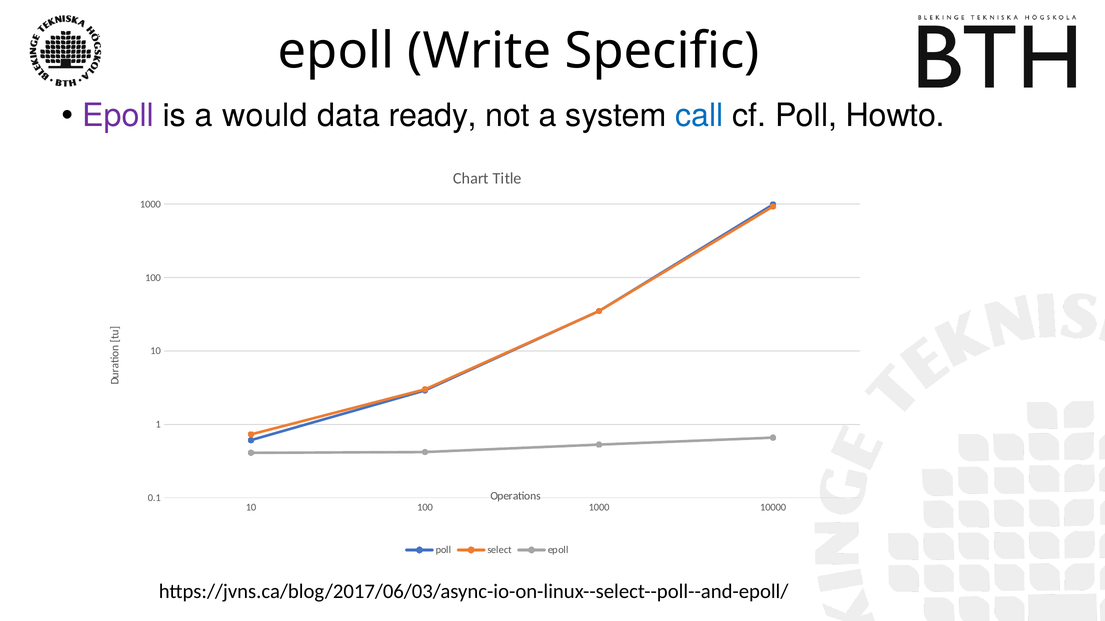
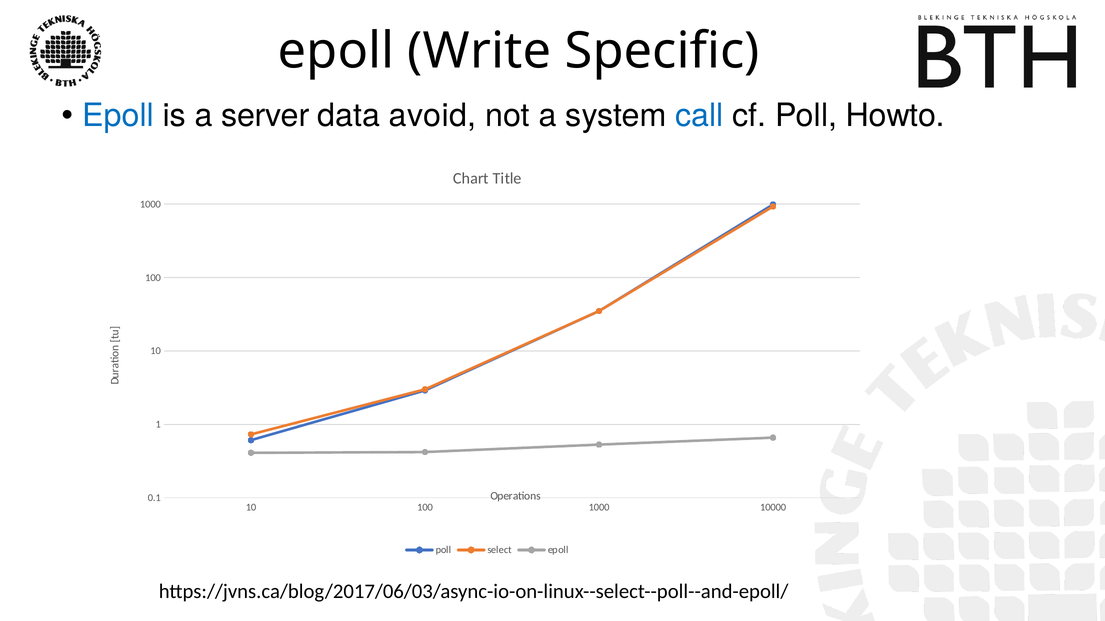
Epoll at (118, 116) colour: purple -> blue
would: would -> server
ready: ready -> avoid
